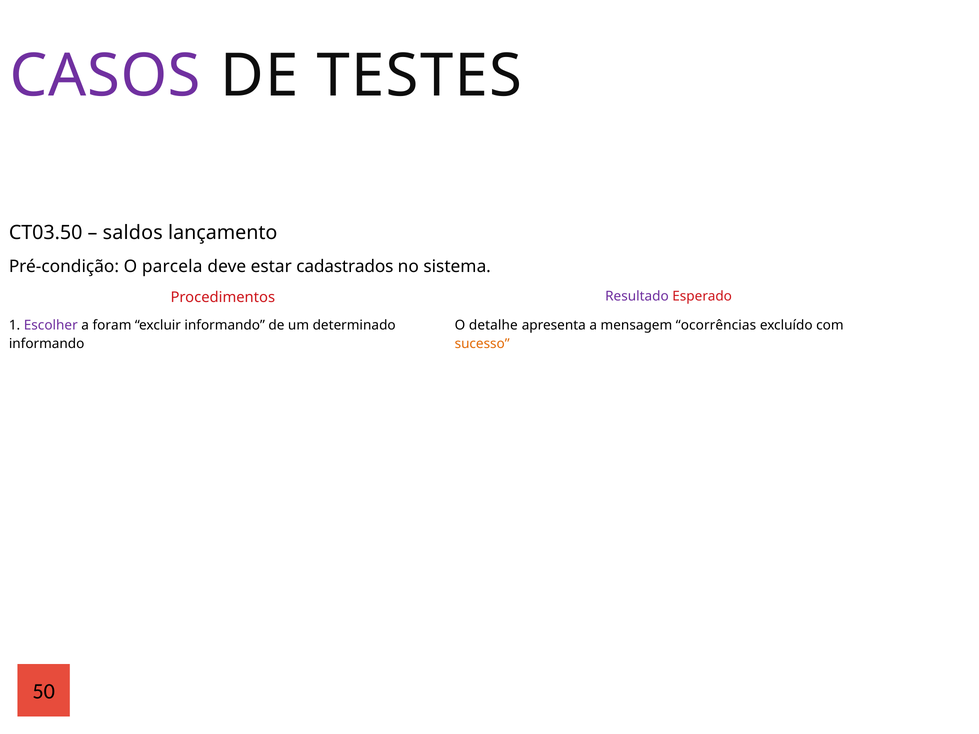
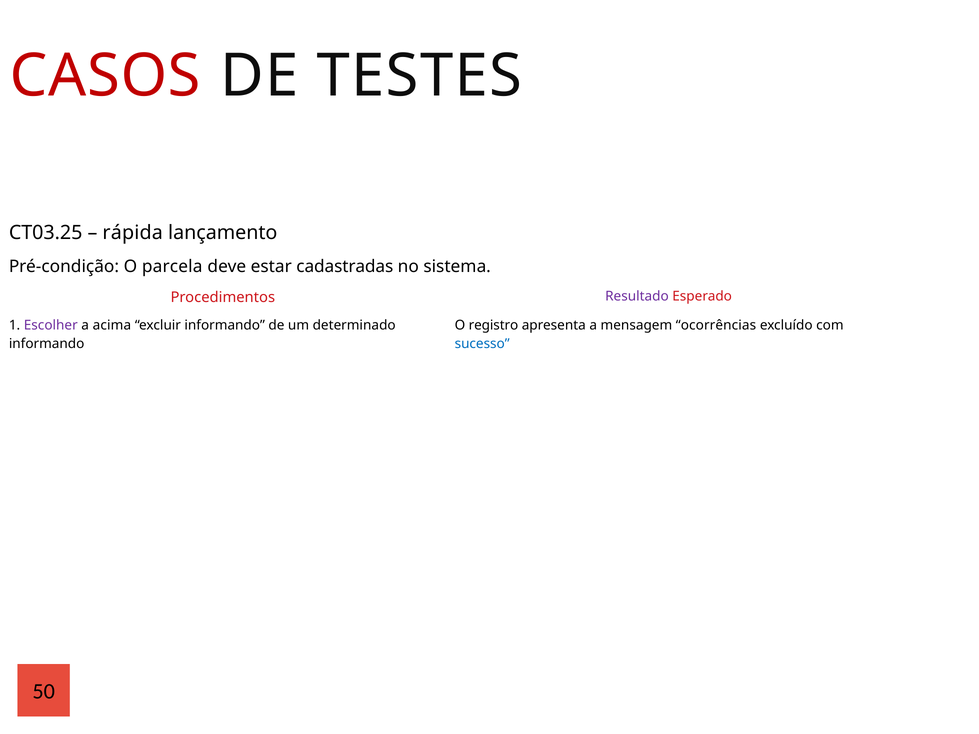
CASOS colour: purple -> red
CT03.50: CT03.50 -> CT03.25
saldos: saldos -> rápida
cadastrados: cadastrados -> cadastradas
foram: foram -> acima
detalhe: detalhe -> registro
sucesso colour: orange -> blue
